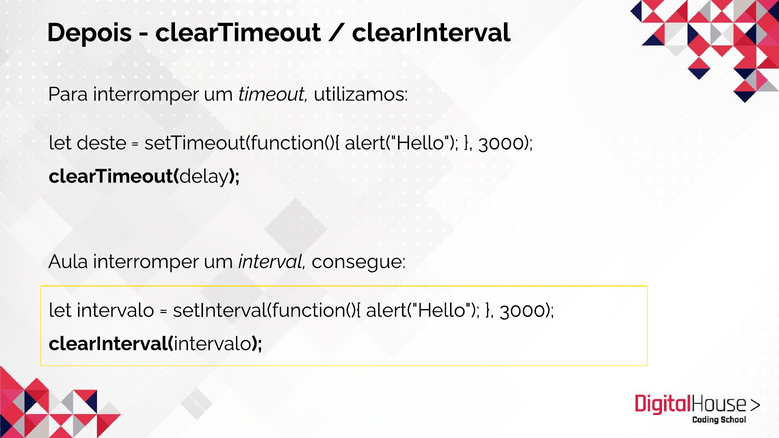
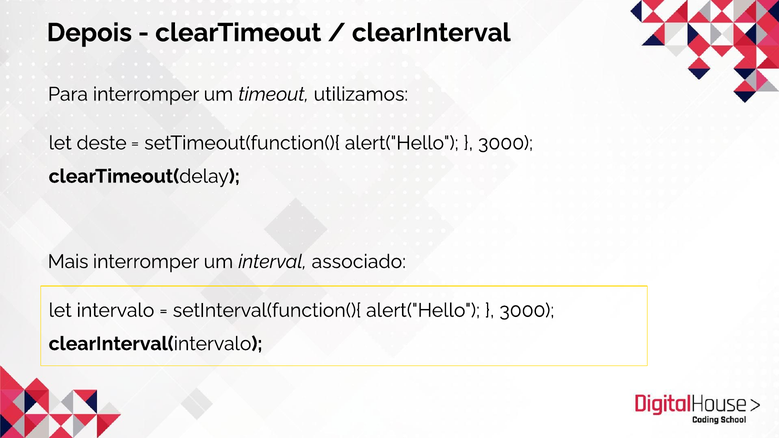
Aula: Aula -> Mais
consegue: consegue -> associado
